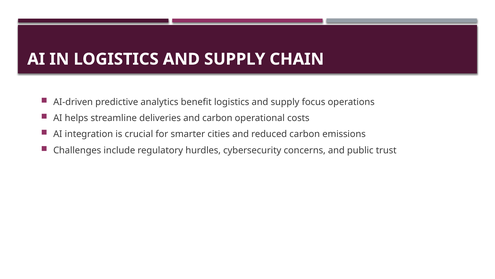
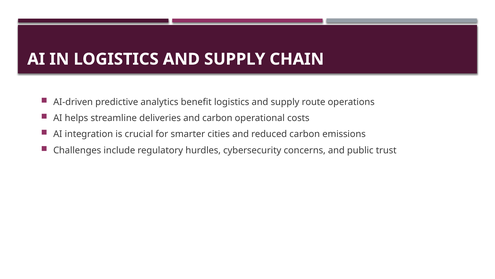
focus: focus -> route
